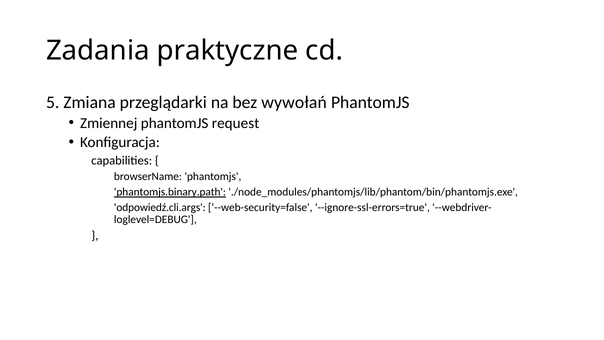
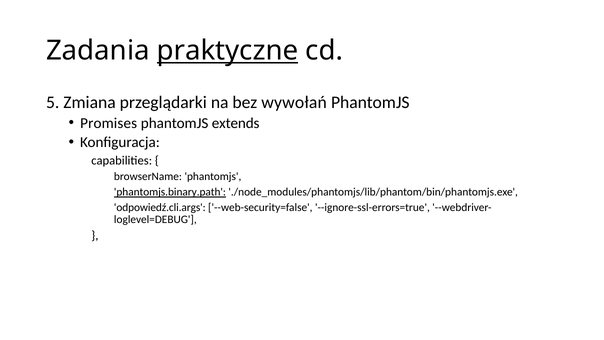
praktyczne underline: none -> present
Zmiennej: Zmiennej -> Promises
request: request -> extends
